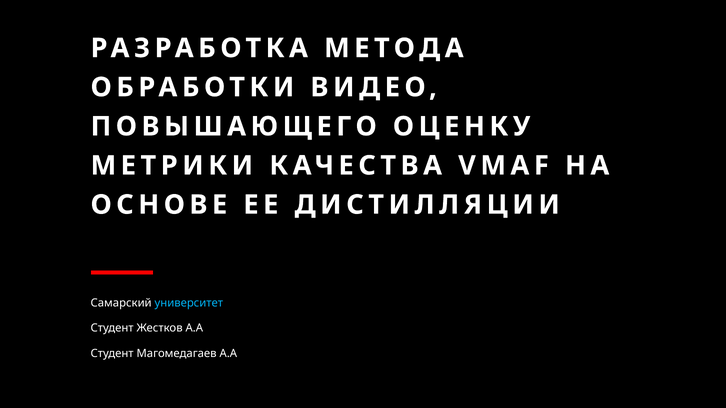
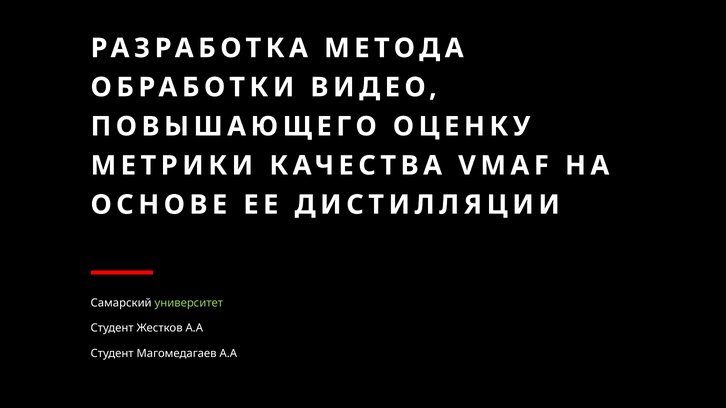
университет colour: light blue -> light green
